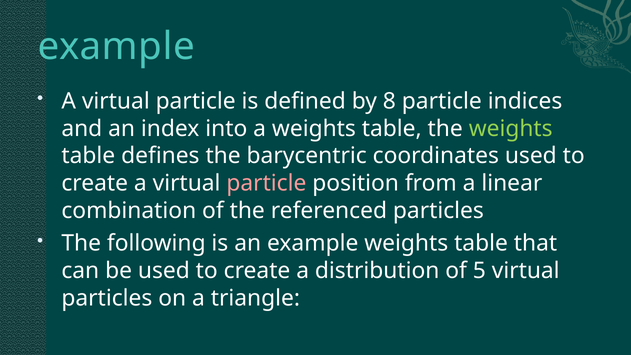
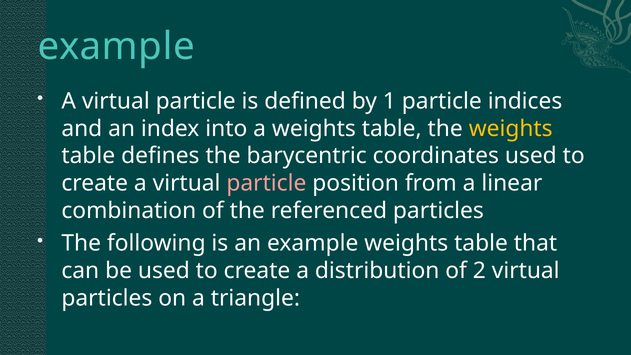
8: 8 -> 1
weights at (511, 129) colour: light green -> yellow
5: 5 -> 2
